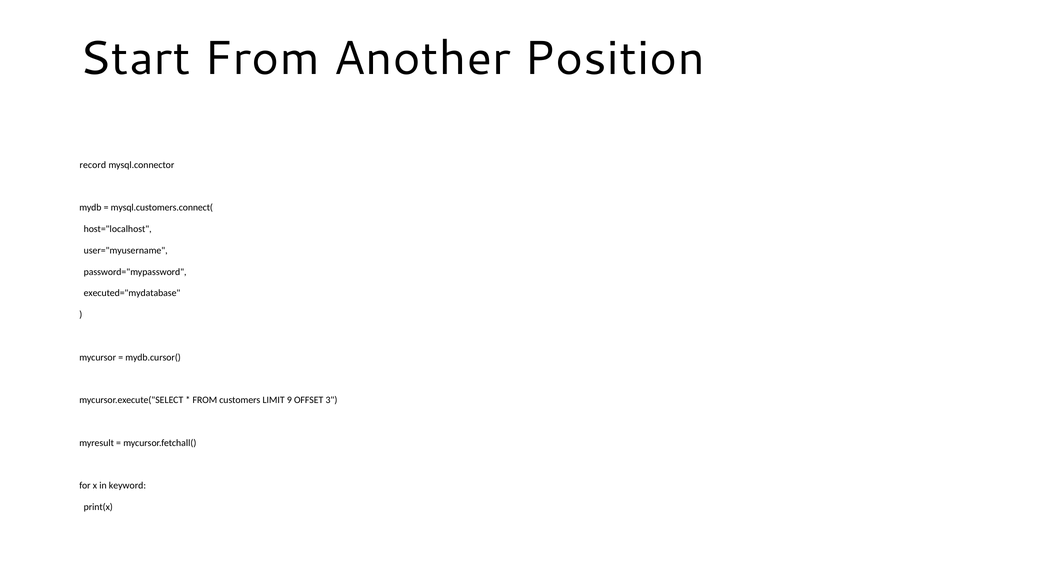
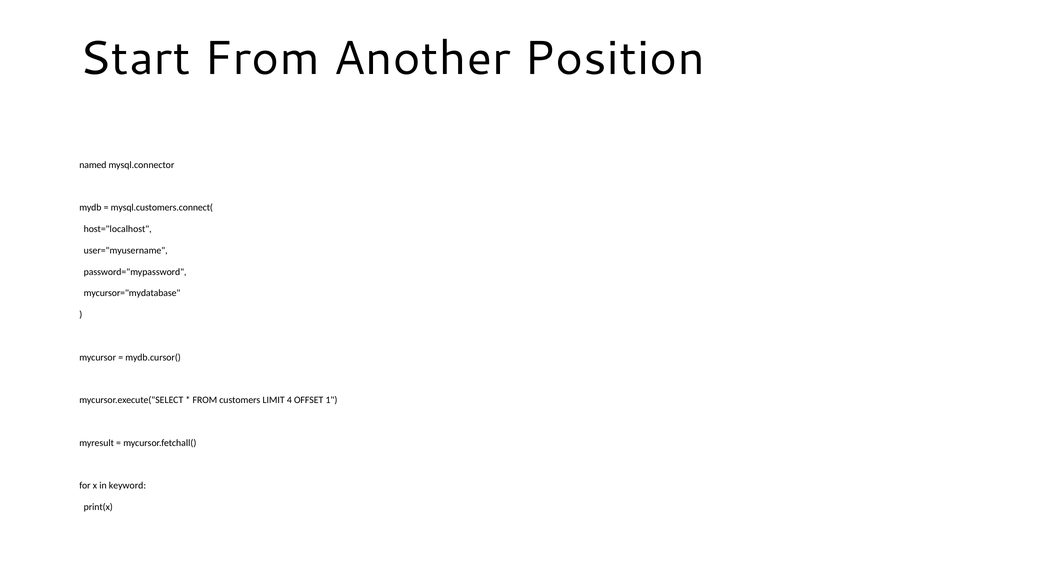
record: record -> named
executed="mydatabase: executed="mydatabase -> mycursor="mydatabase
9: 9 -> 4
3: 3 -> 1
